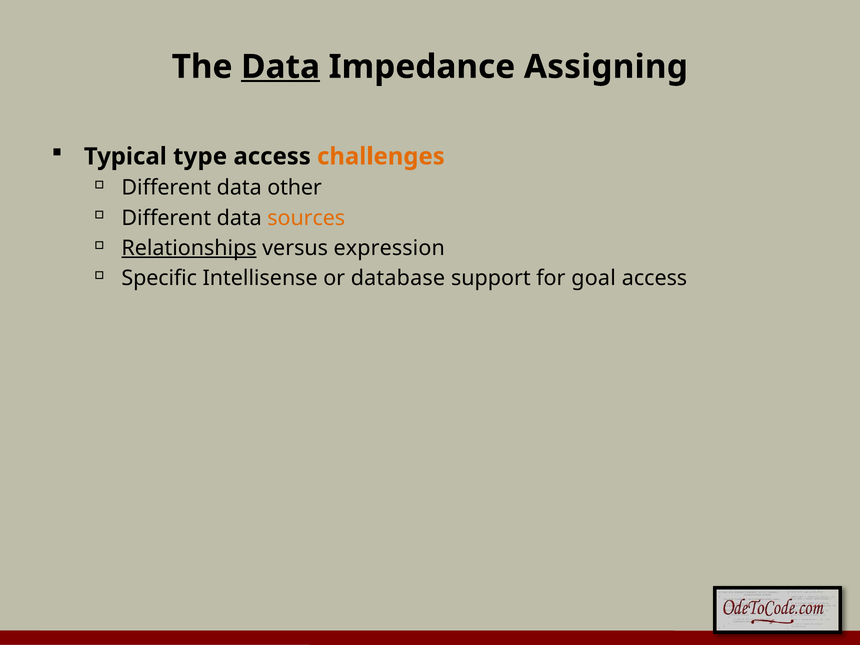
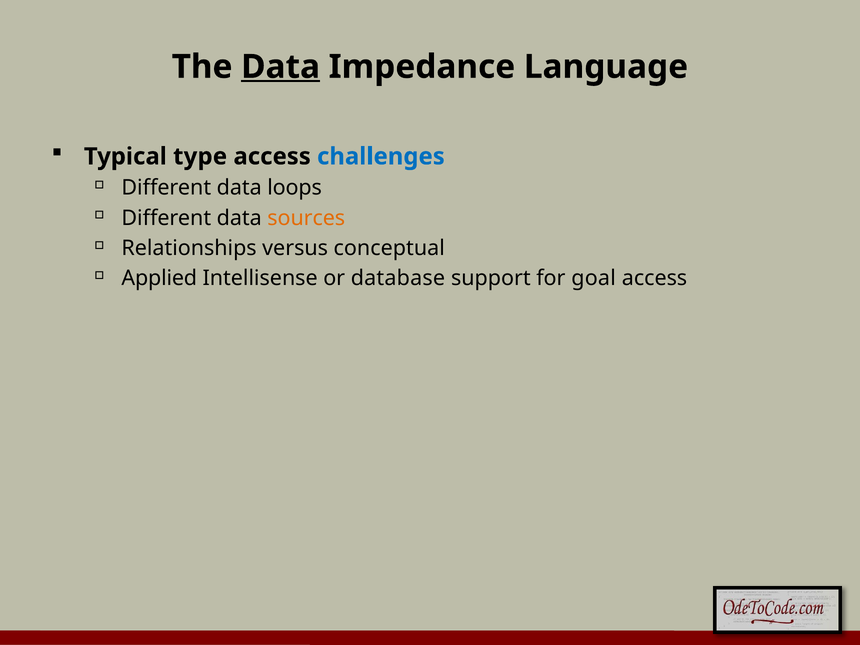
Assigning: Assigning -> Language
challenges colour: orange -> blue
other: other -> loops
Relationships underline: present -> none
expression: expression -> conceptual
Specific: Specific -> Applied
